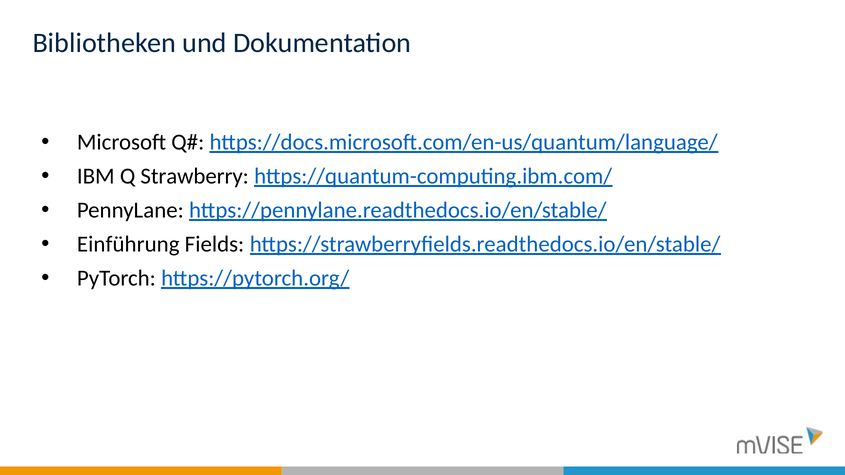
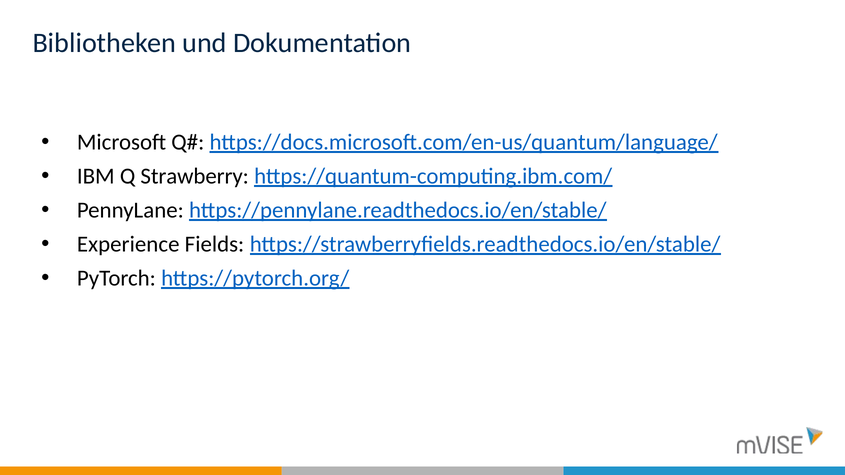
Einführung: Einführung -> Experience
